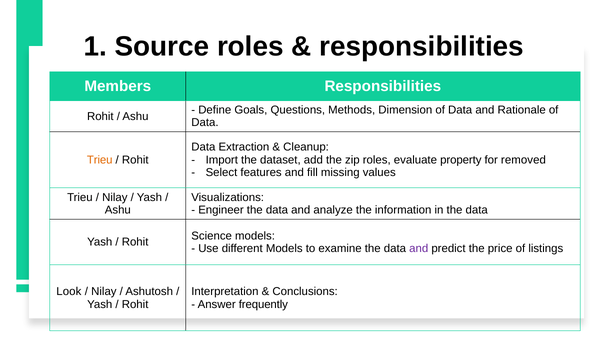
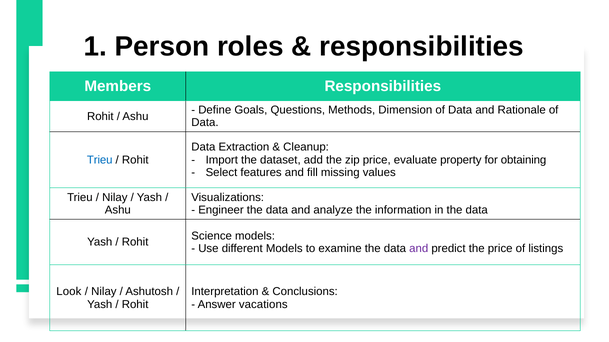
Source: Source -> Person
Trieu at (100, 160) colour: orange -> blue
zip roles: roles -> price
removed: removed -> obtaining
frequently: frequently -> vacations
